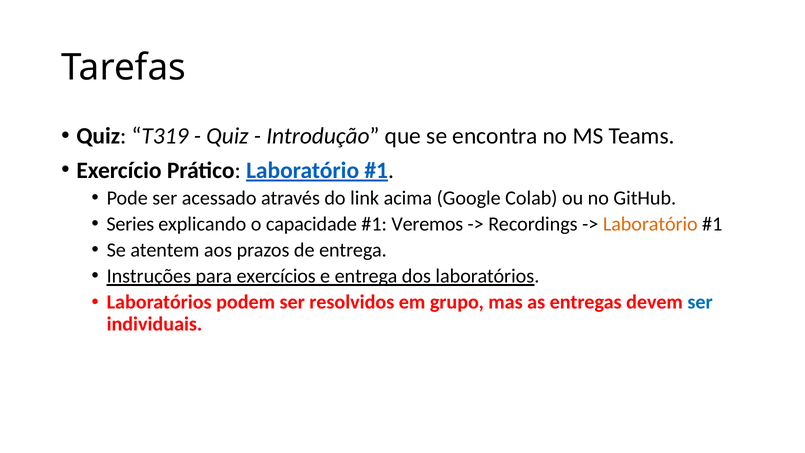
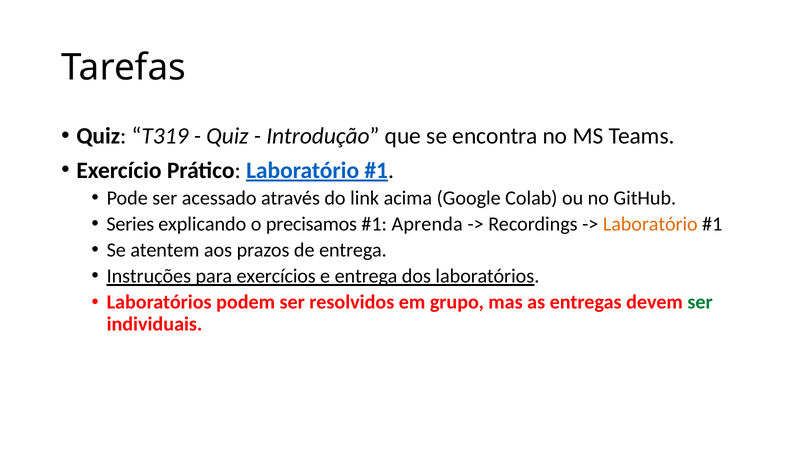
capacidade: capacidade -> precisamos
Veremos: Veremos -> Aprenda
ser at (700, 302) colour: blue -> green
